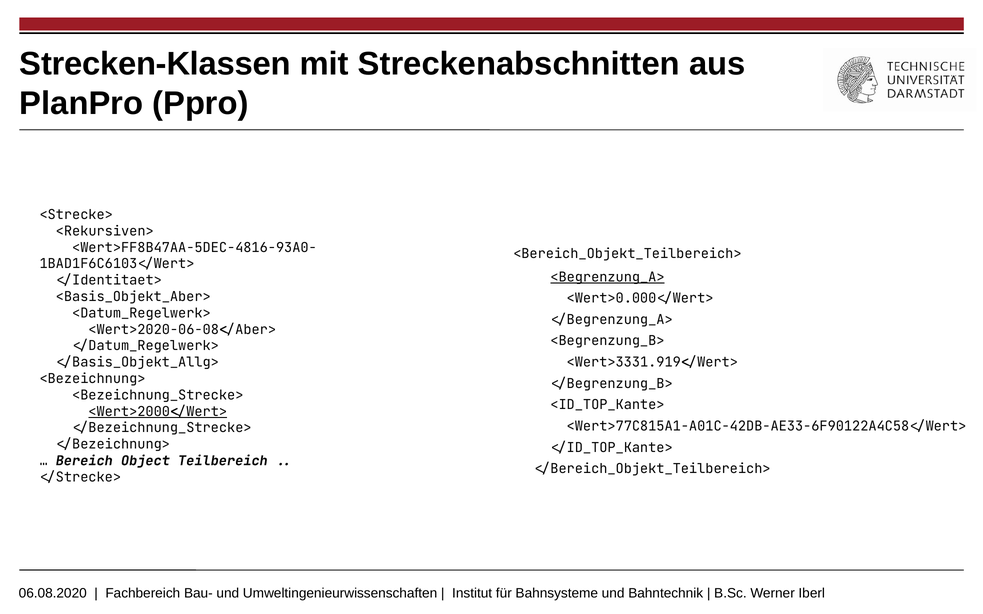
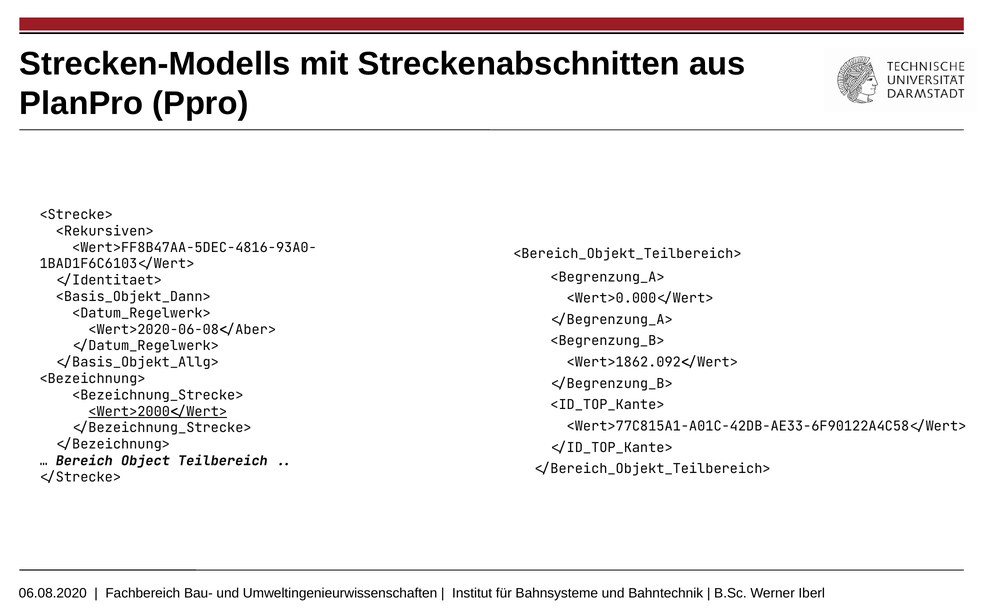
Strecken-Klassen: Strecken-Klassen -> Strecken-Modells
<Begrenzung_A> underline: present -> none
<Basis_Objekt_Aber>: <Basis_Objekt_Aber> -> <Basis_Objekt_Dann>
<Wert>3331.919</Wert>: <Wert>3331.919</Wert> -> <Wert>1862.092</Wert>
